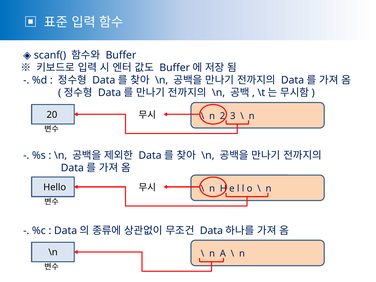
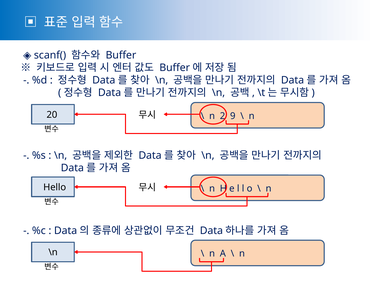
3: 3 -> 9
